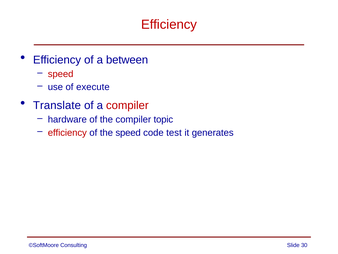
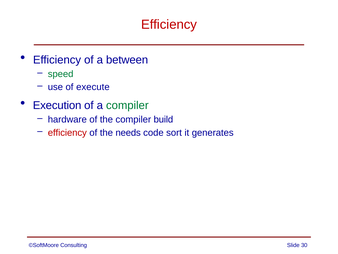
speed at (61, 74) colour: red -> green
Translate: Translate -> Execution
compiler at (127, 105) colour: red -> green
topic: topic -> build
the speed: speed -> needs
test: test -> sort
